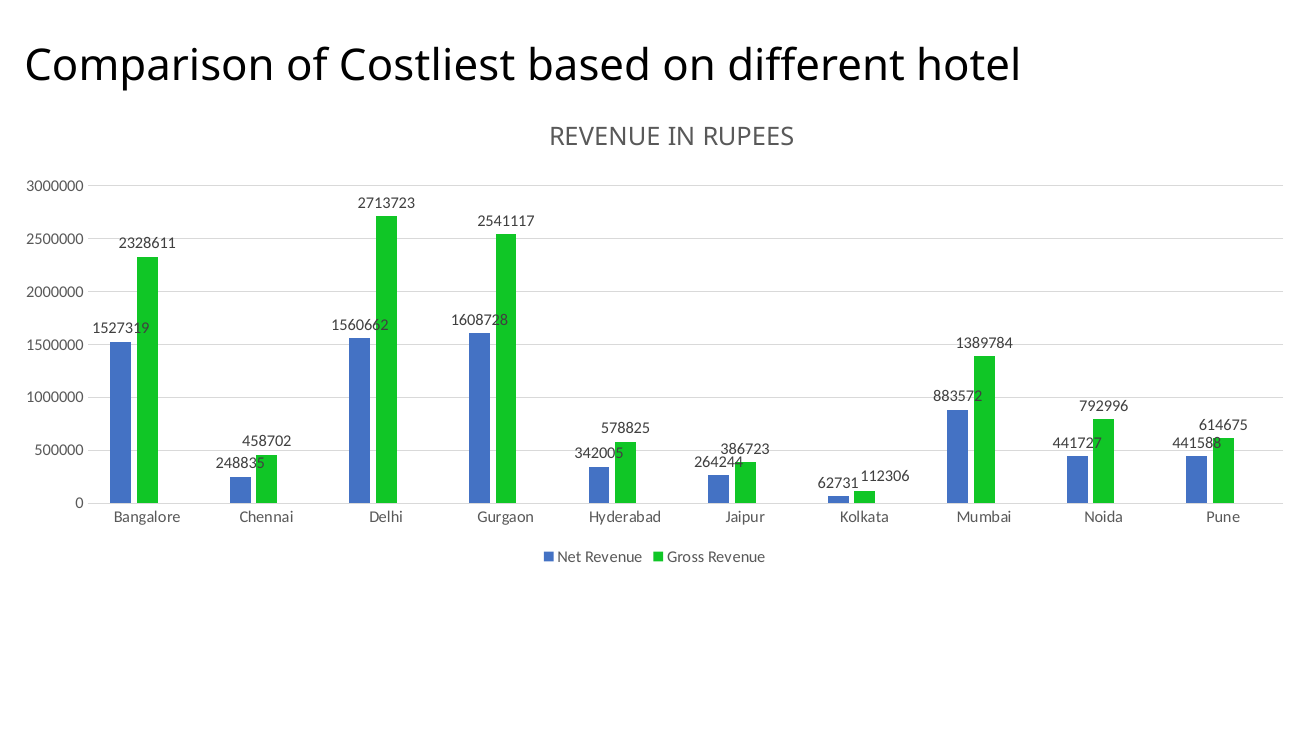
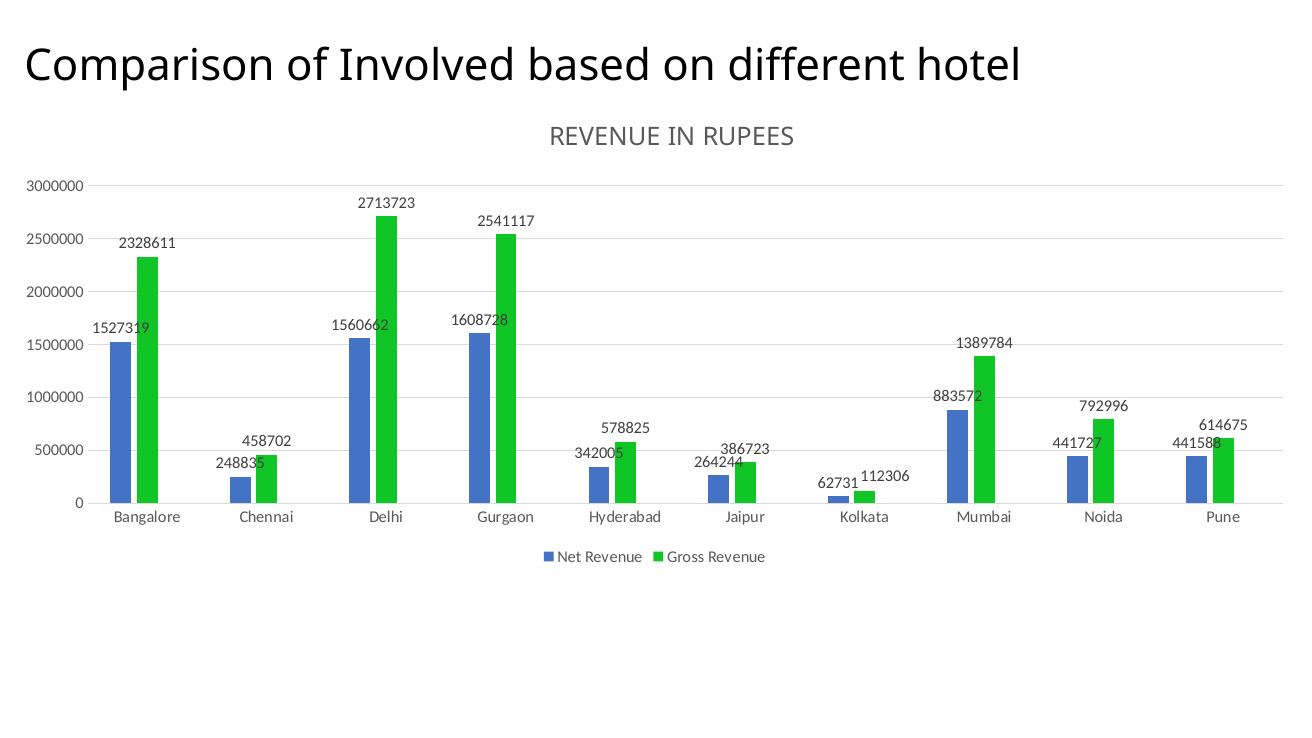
Costliest: Costliest -> Involved
